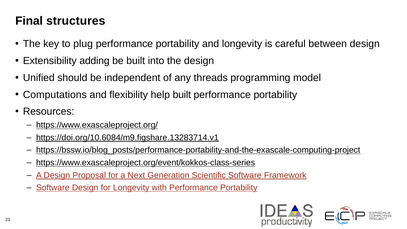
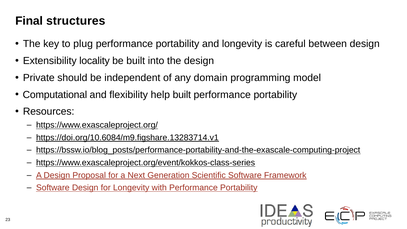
adding: adding -> locality
Unified: Unified -> Private
threads: threads -> domain
Computations: Computations -> Computational
